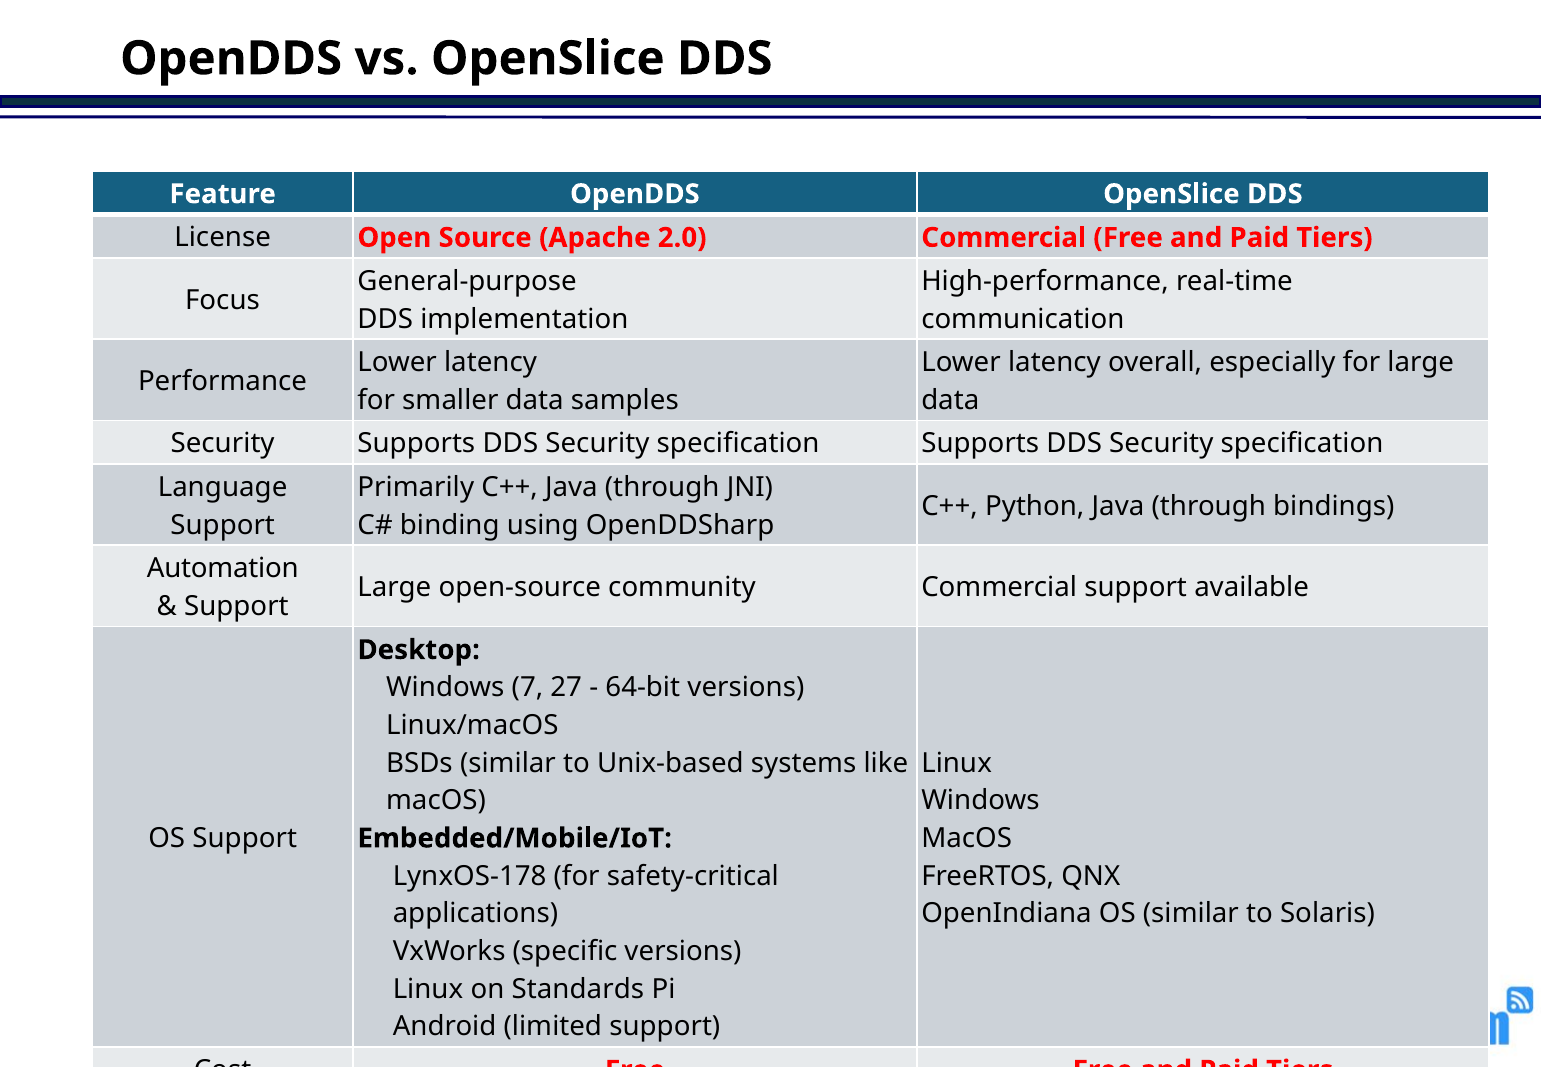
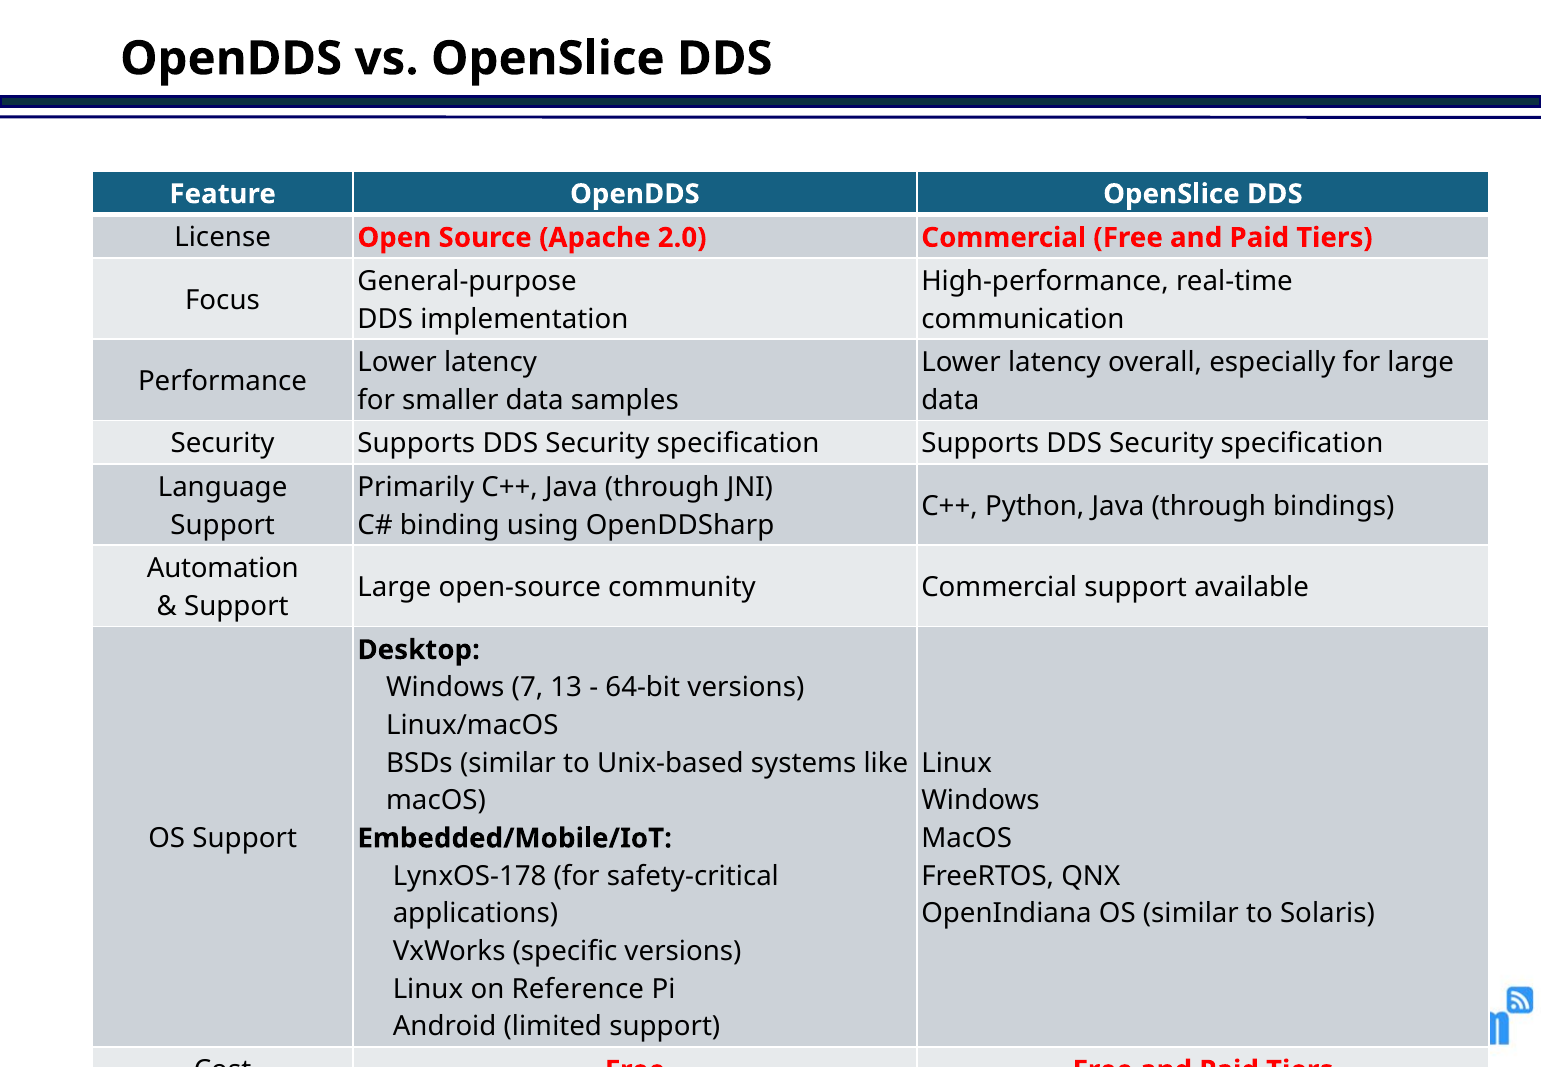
27: 27 -> 13
Standards: Standards -> Reference
